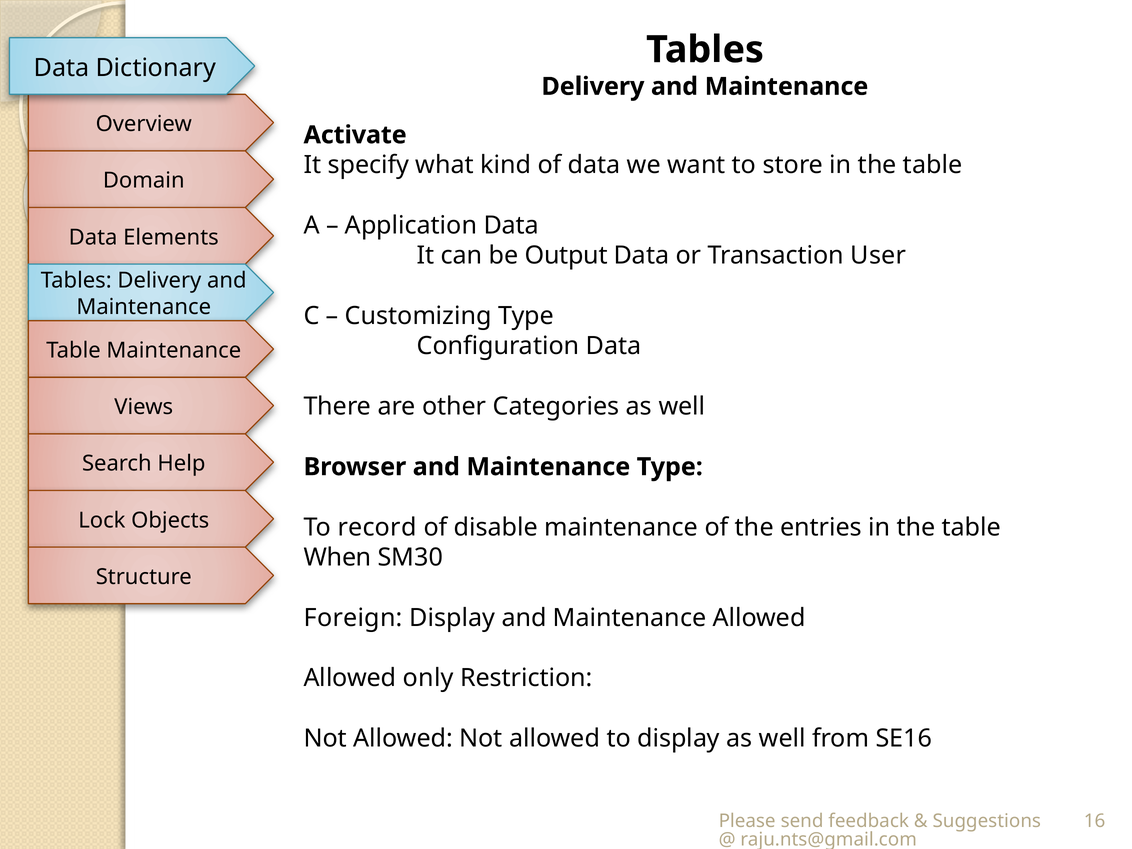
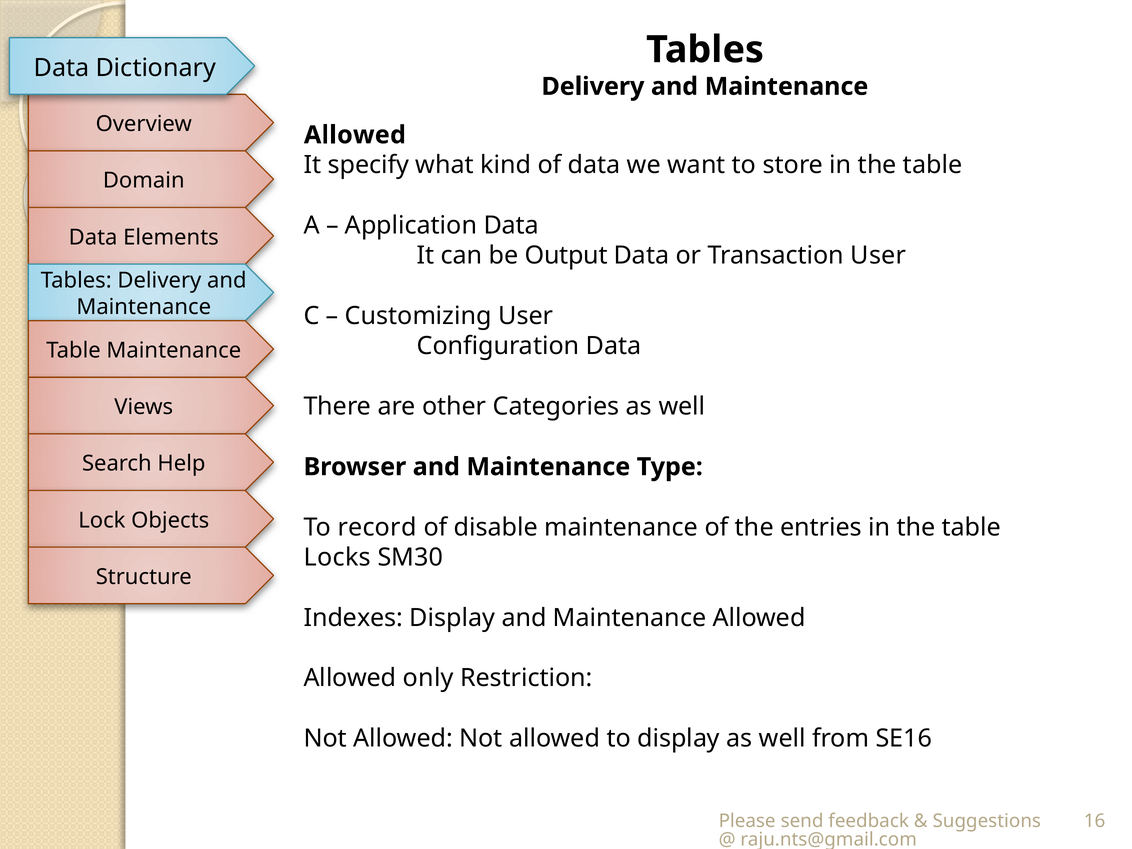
Activate at (355, 135): Activate -> Allowed
Customizing Type: Type -> User
When: When -> Locks
Foreign: Foreign -> Indexes
